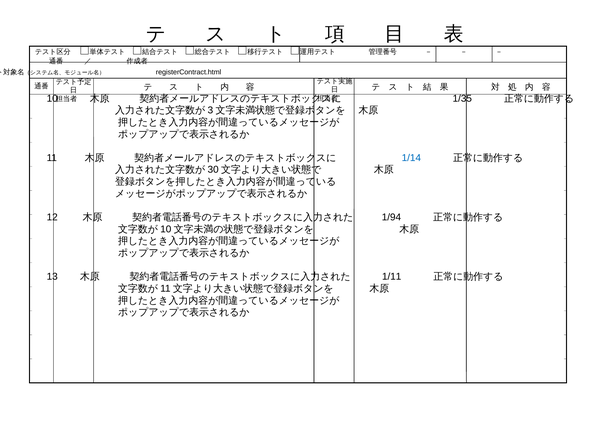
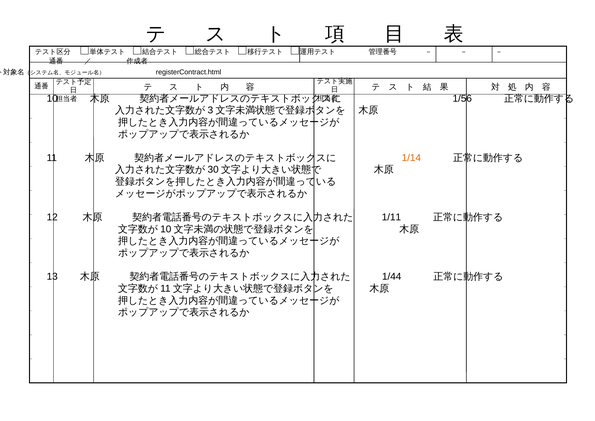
1/35: 1/35 -> 1/56
1/14 colour: blue -> orange
1/94: 1/94 -> 1/11
1/11: 1/11 -> 1/44
